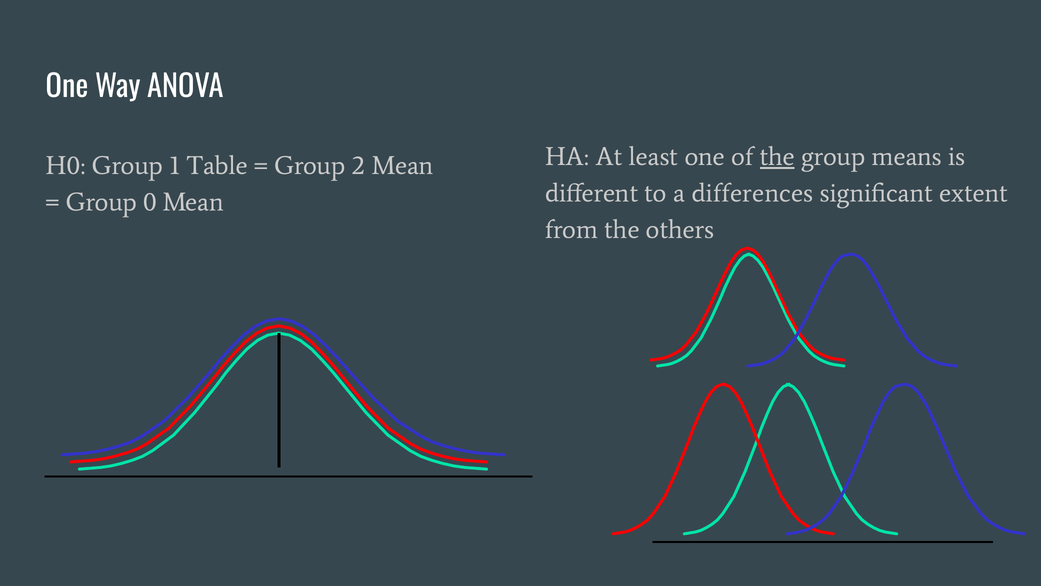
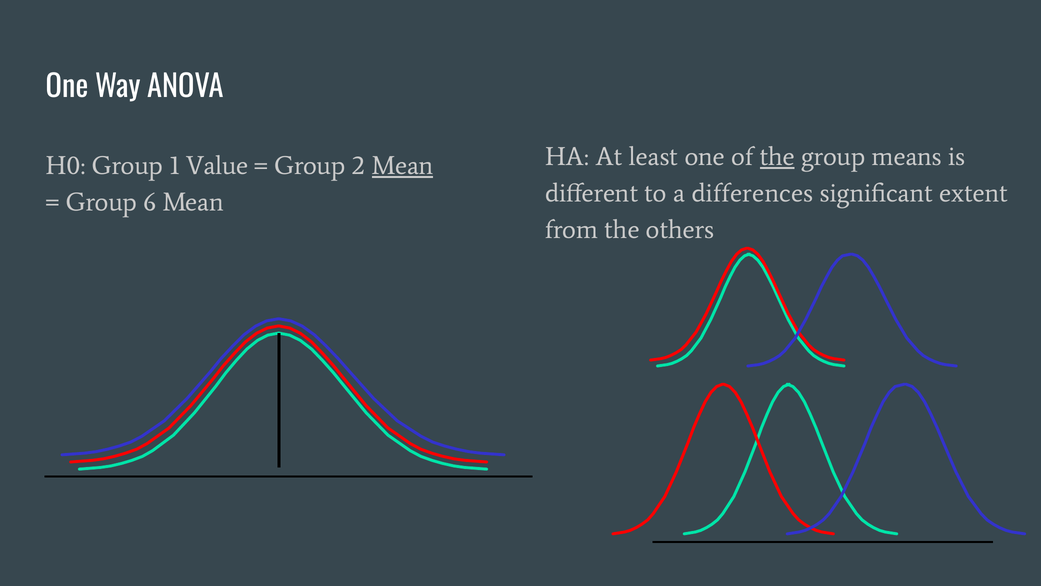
Table: Table -> Value
Mean at (403, 166) underline: none -> present
0: 0 -> 6
